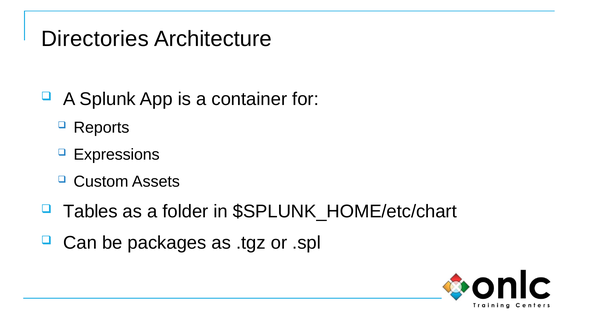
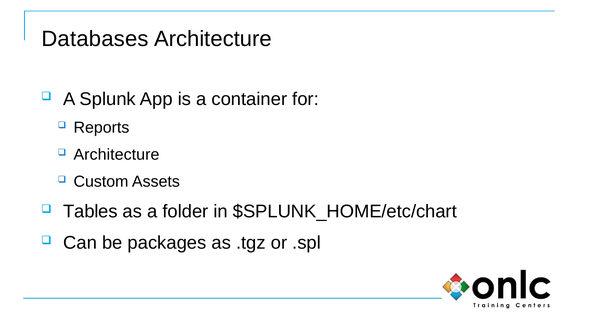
Directories: Directories -> Databases
Expressions at (117, 155): Expressions -> Architecture
